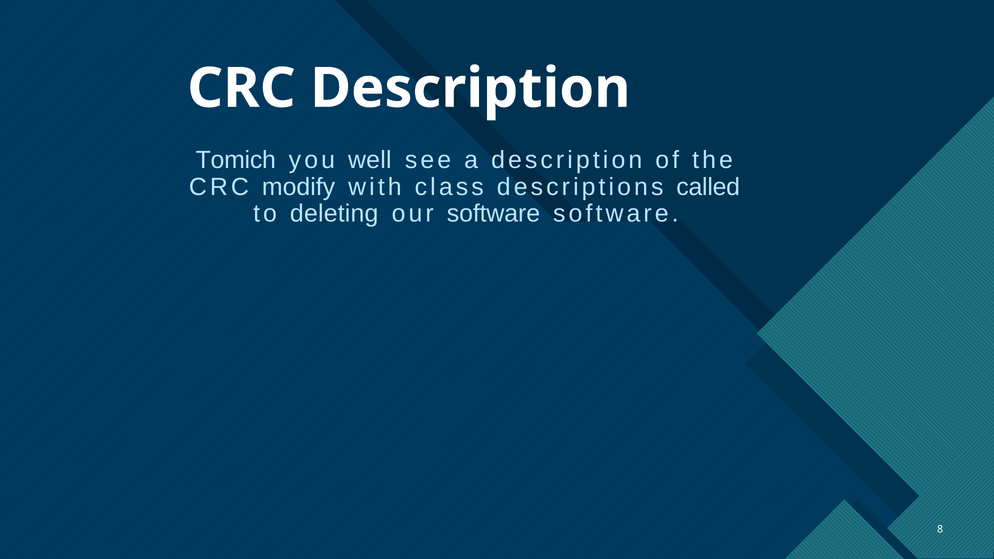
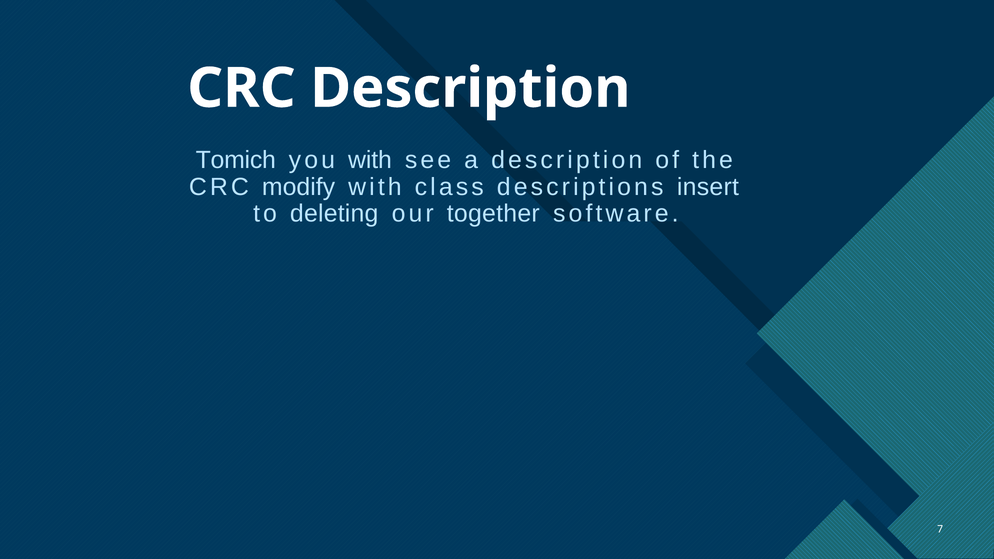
you well: well -> with
called: called -> insert
our software: software -> together
8: 8 -> 7
